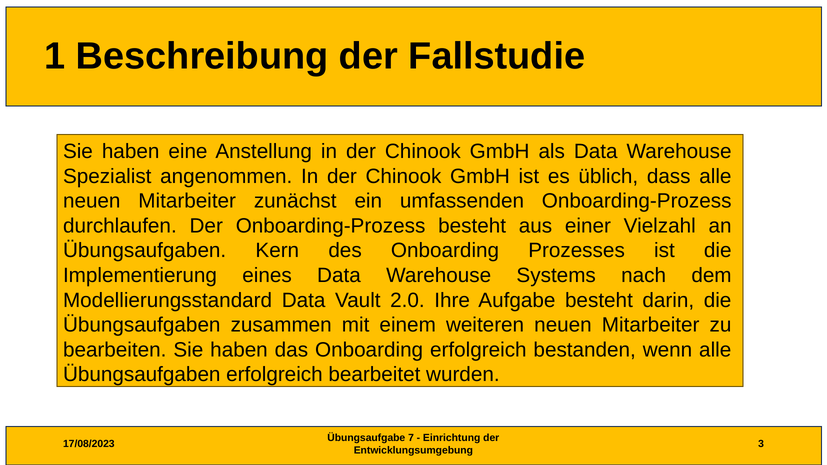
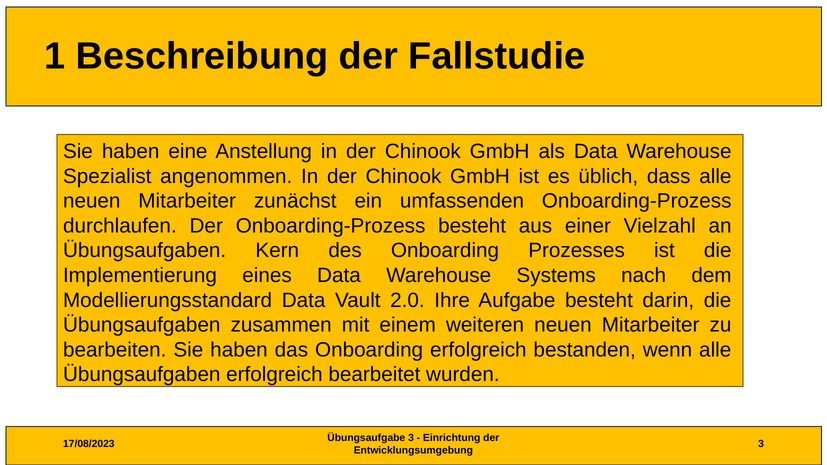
Übungsaufgabe 7: 7 -> 3
